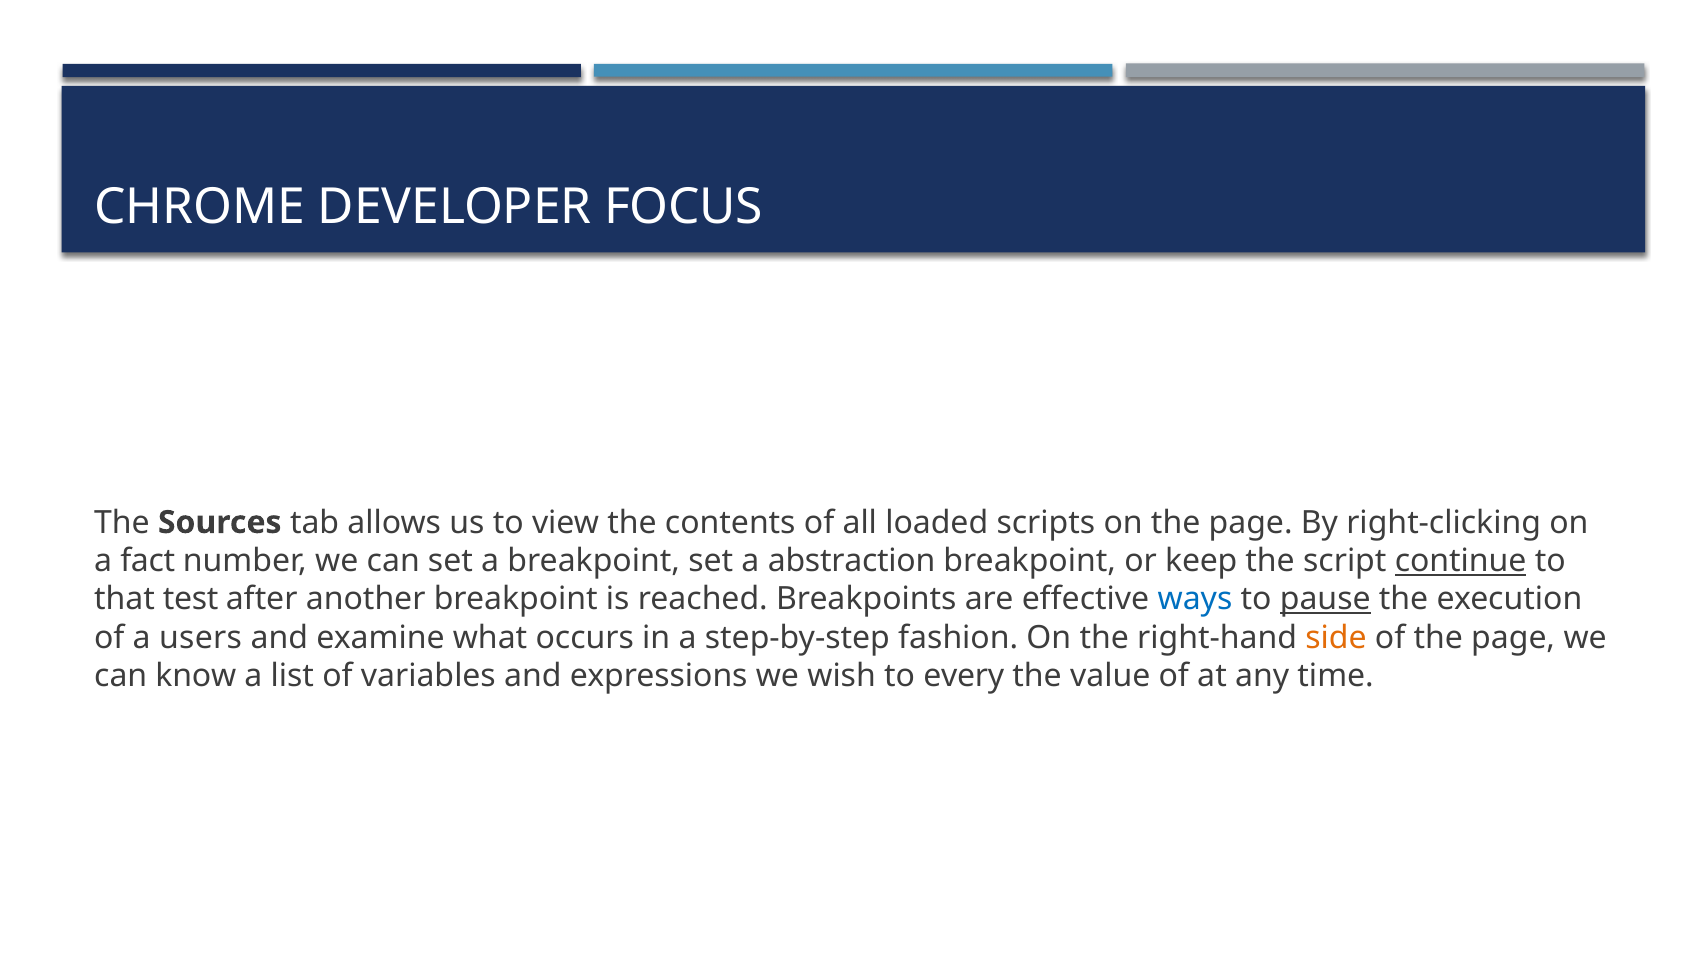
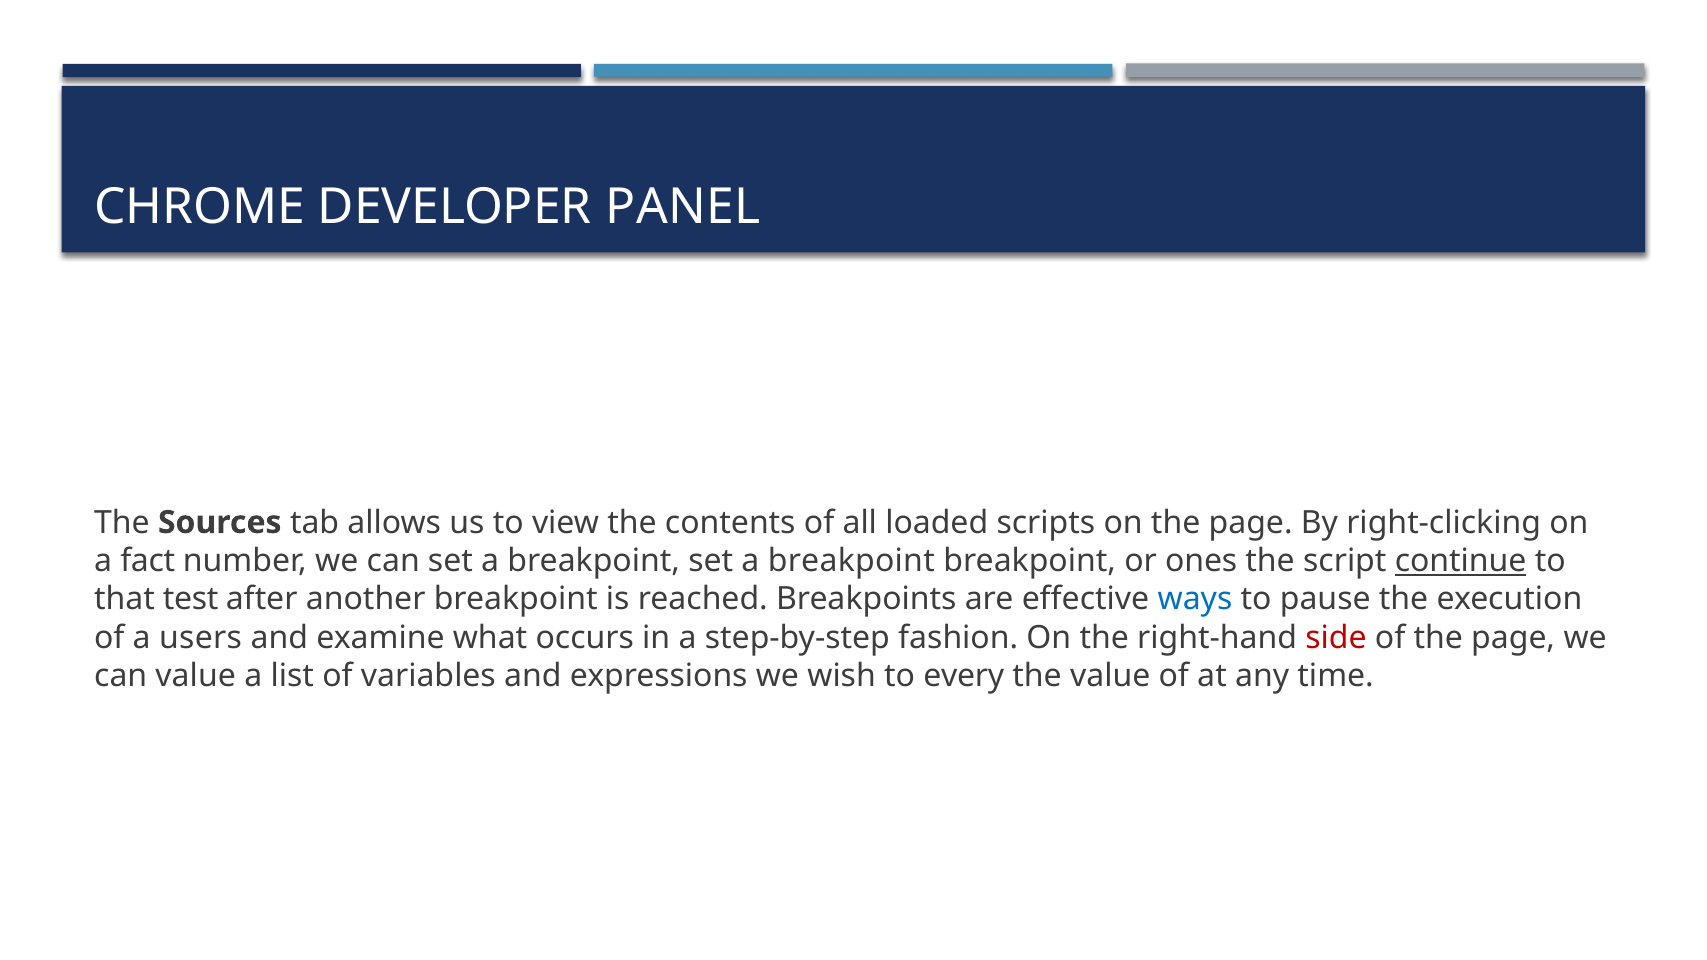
FOCUS: FOCUS -> PANEL
breakpoint set a abstraction: abstraction -> breakpoint
keep: keep -> ones
pause underline: present -> none
side colour: orange -> red
can know: know -> value
